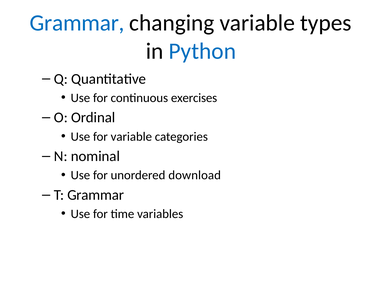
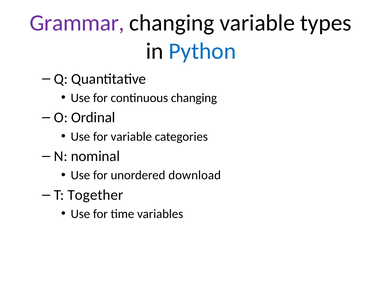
Grammar at (77, 23) colour: blue -> purple
continuous exercises: exercises -> changing
T Grammar: Grammar -> Together
